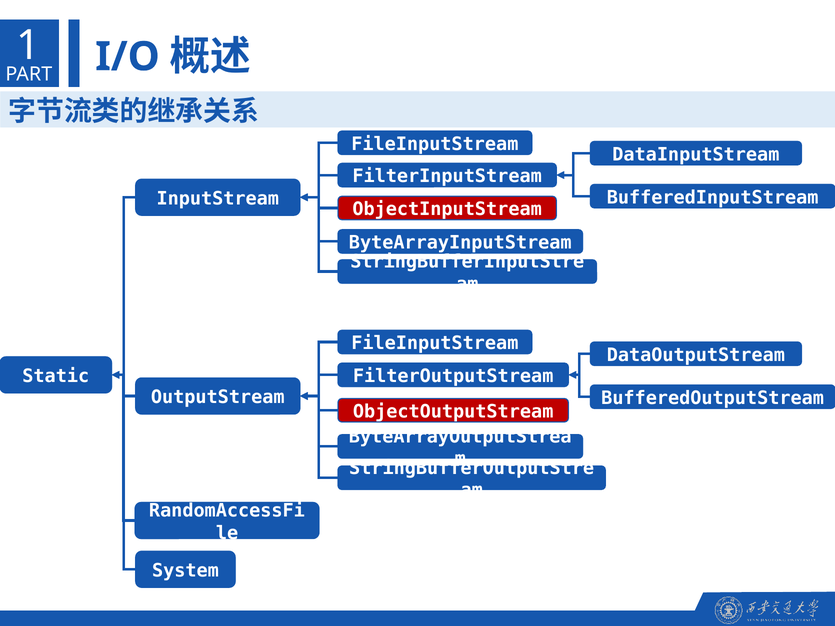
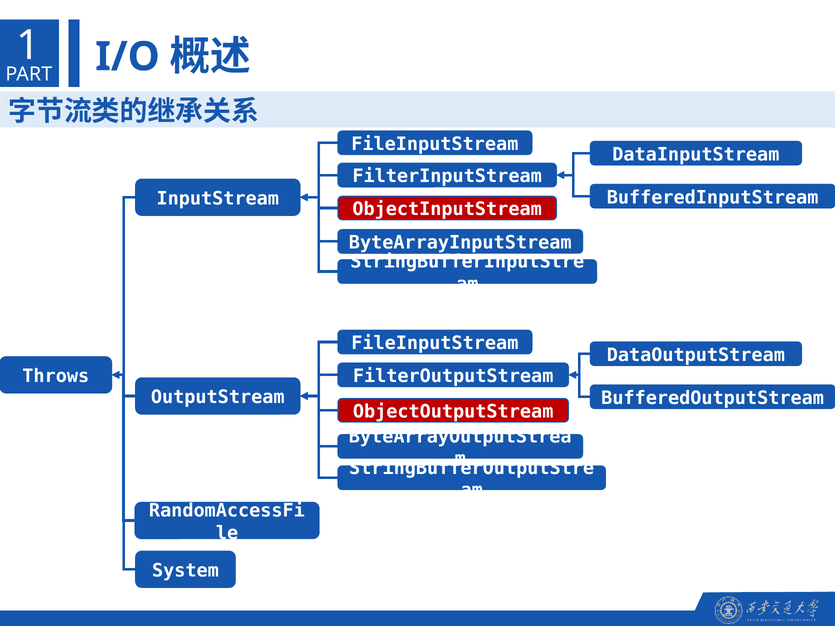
Static: Static -> Throws
